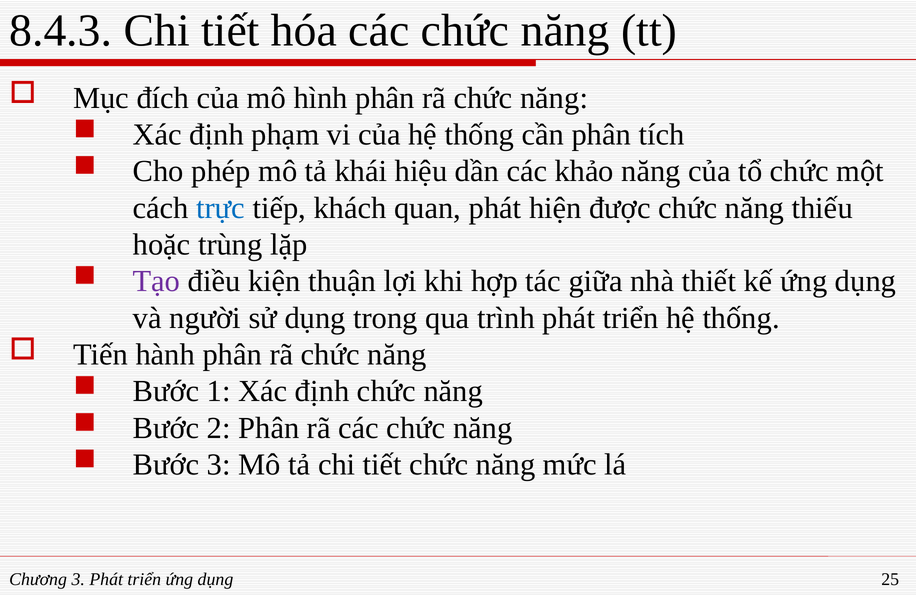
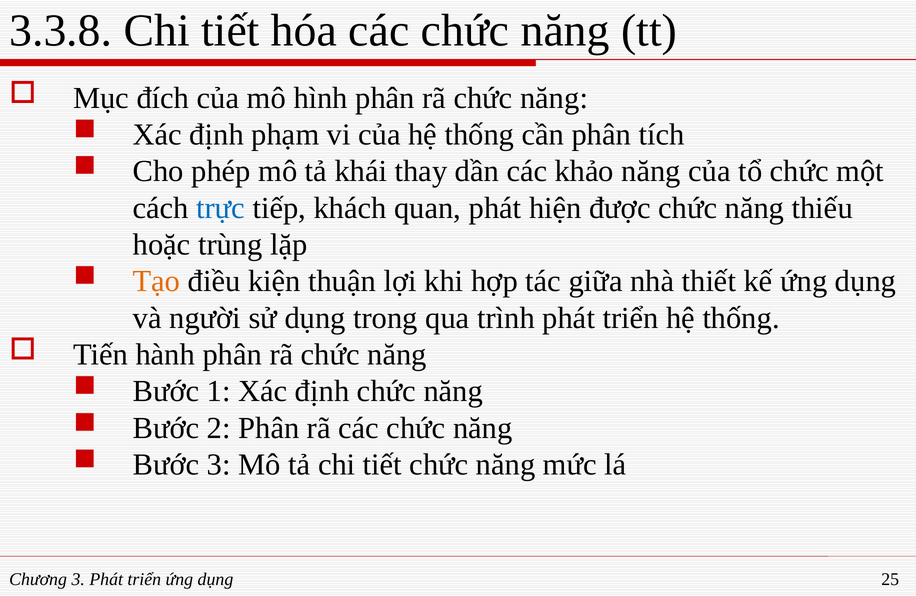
8.4.3: 8.4.3 -> 3.3.8
hiệu: hiệu -> thay
Tạo colour: purple -> orange
